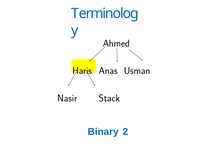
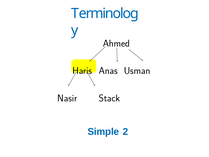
Binary: Binary -> Simple
